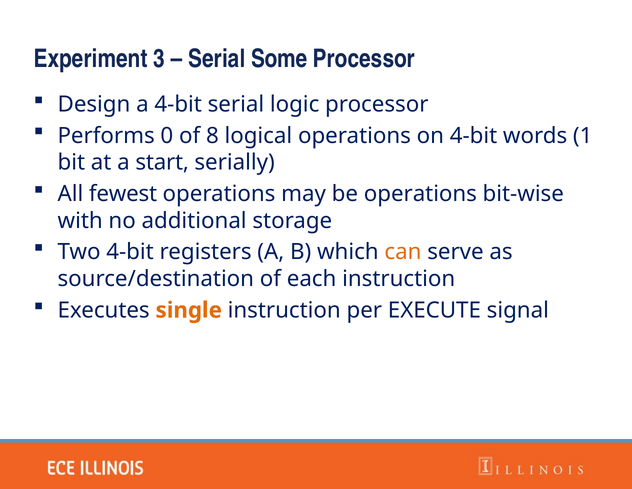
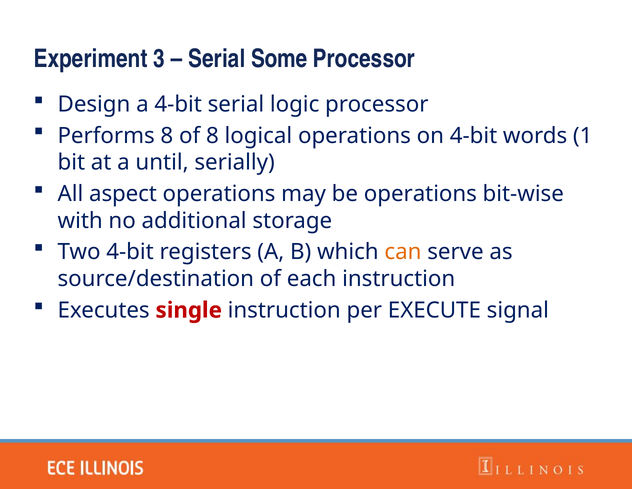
Performs 0: 0 -> 8
start: start -> until
fewest: fewest -> aspect
single colour: orange -> red
